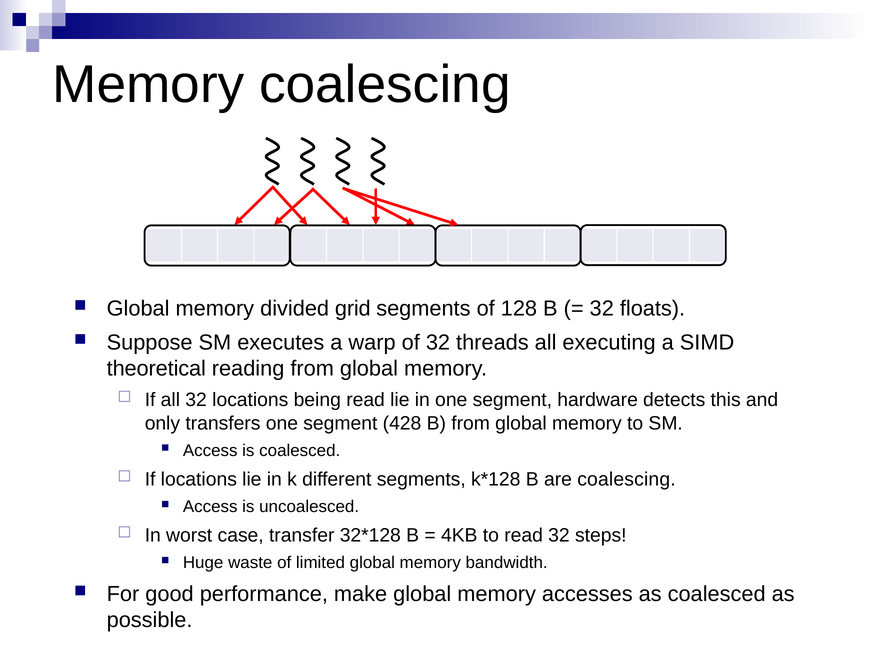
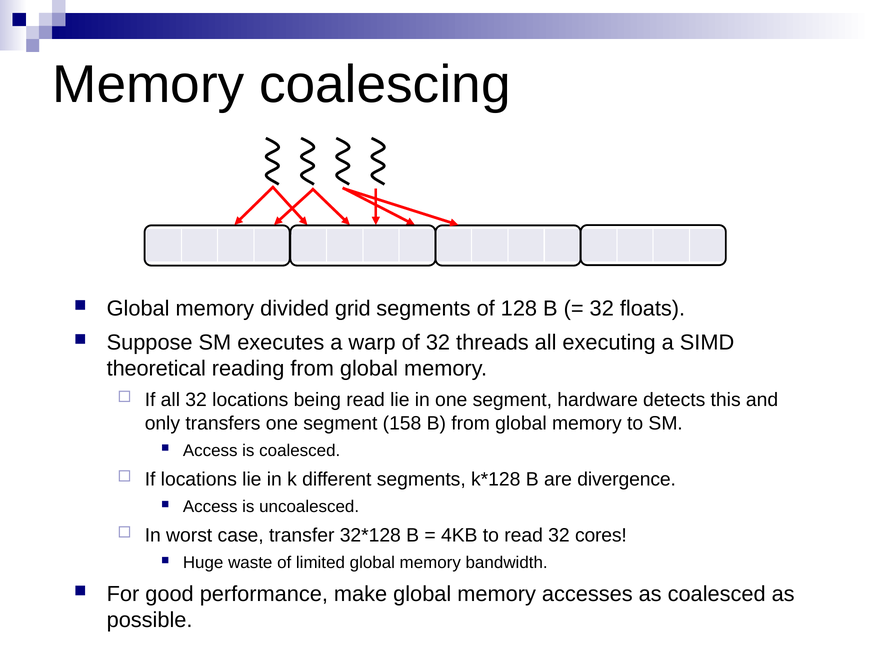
428: 428 -> 158
are coalescing: coalescing -> divergence
steps: steps -> cores
